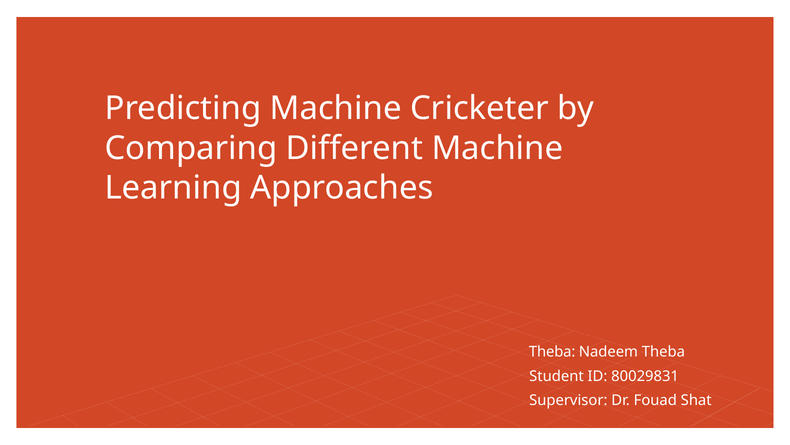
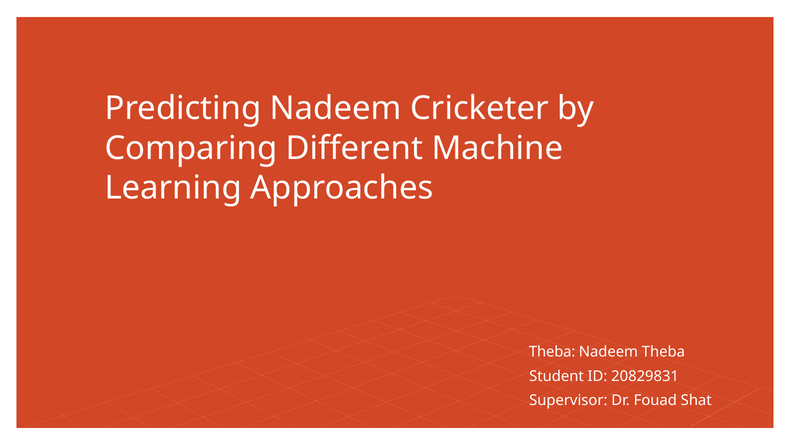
Predicting Machine: Machine -> Nadeem
80029831: 80029831 -> 20829831
